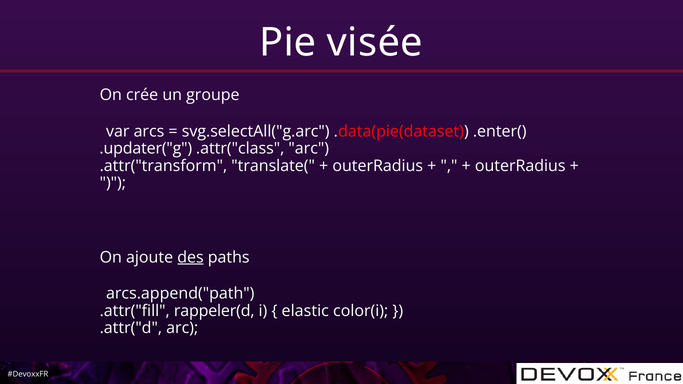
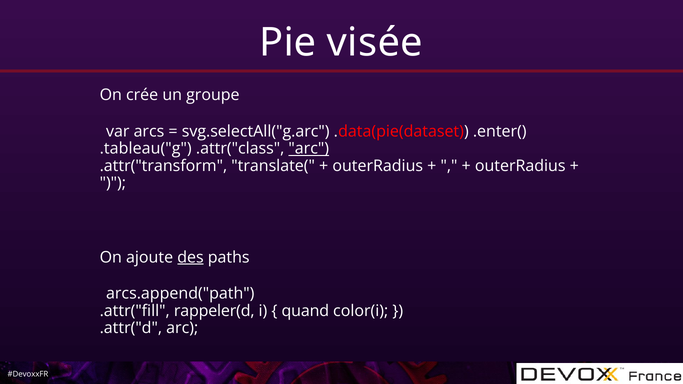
.updater("g: .updater("g -> .tableau("g
arc at (309, 149) underline: none -> present
elastic: elastic -> quand
